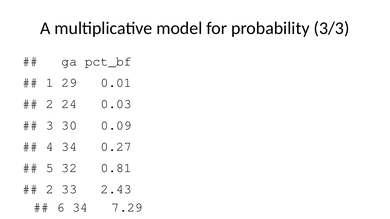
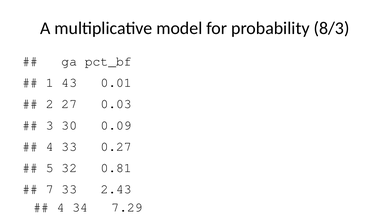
3/3: 3/3 -> 8/3
29: 29 -> 43
24: 24 -> 27
4 34: 34 -> 33
2 at (50, 190): 2 -> 7
6 at (61, 208): 6 -> 4
